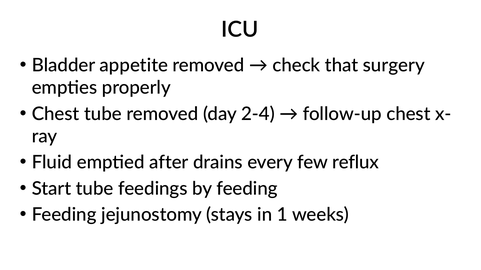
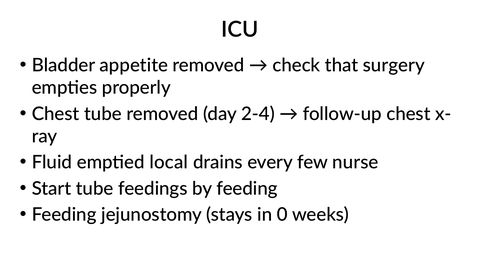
after: after -> local
reflux: reflux -> nurse
1: 1 -> 0
